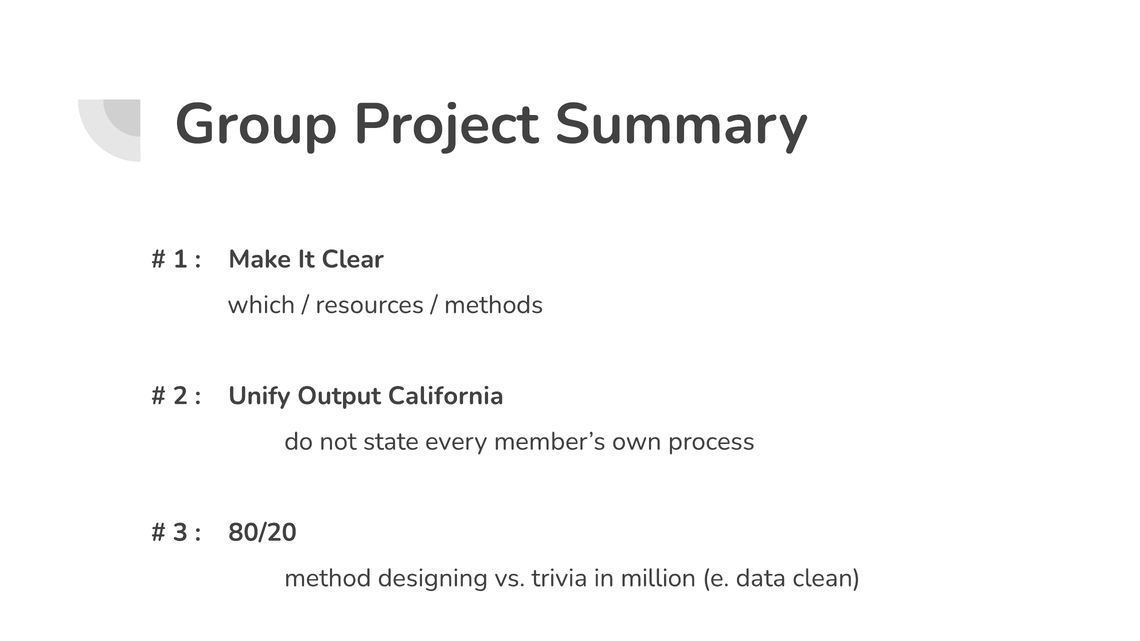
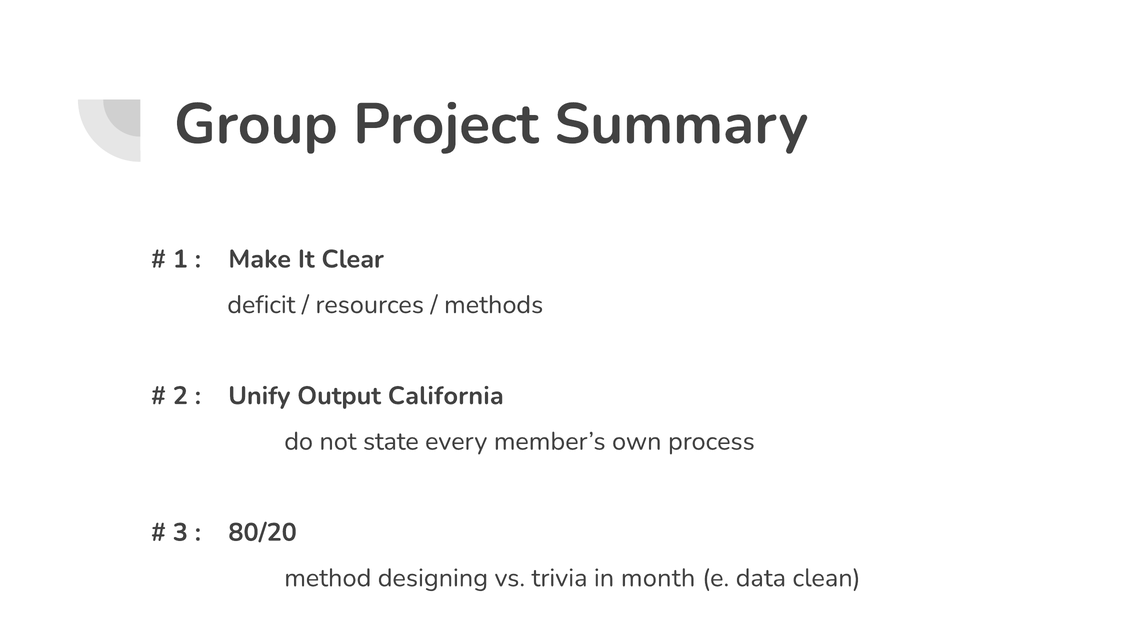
which: which -> deficit
million: million -> month
